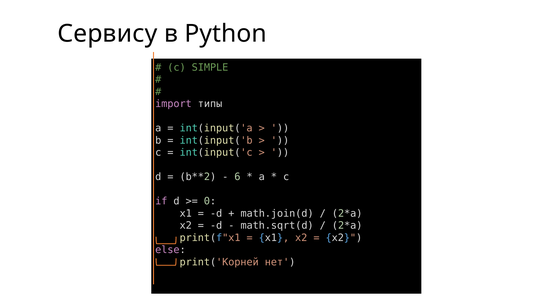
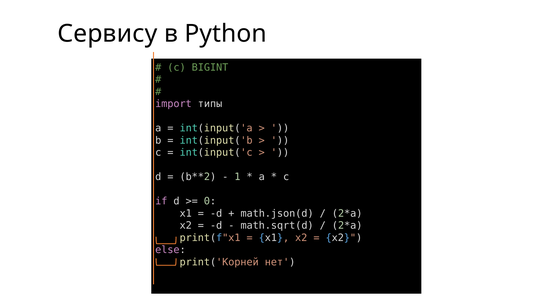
SIMPLE: SIMPLE -> BIGINT
6: 6 -> 1
math.join(d: math.join(d -> math.json(d
